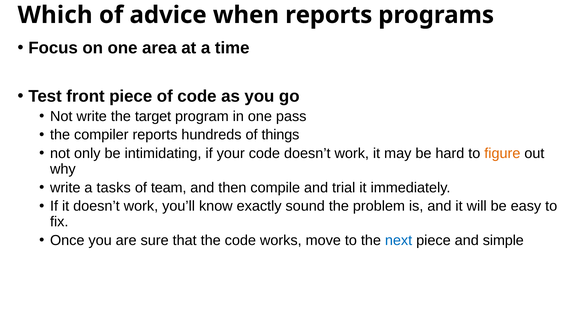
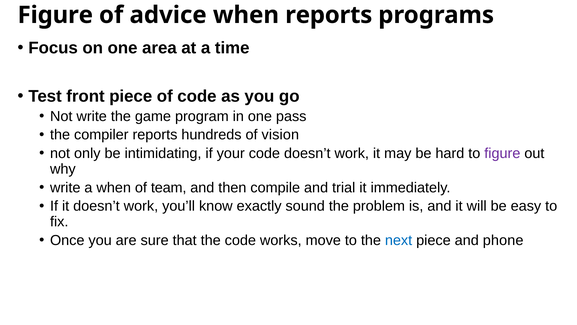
Which at (55, 15): Which -> Figure
target: target -> game
things: things -> vision
figure at (502, 153) colour: orange -> purple
a tasks: tasks -> when
simple: simple -> phone
